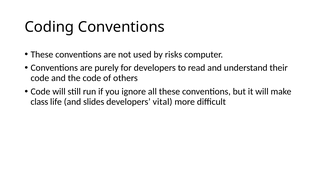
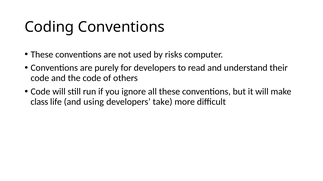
slides: slides -> using
vital: vital -> take
